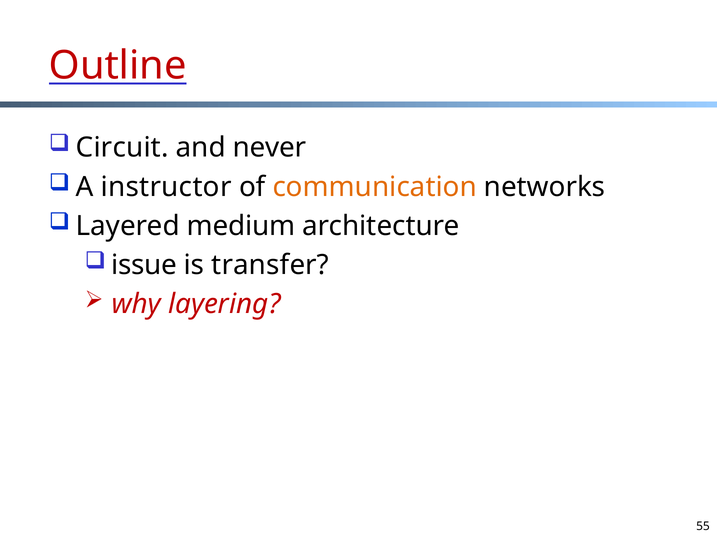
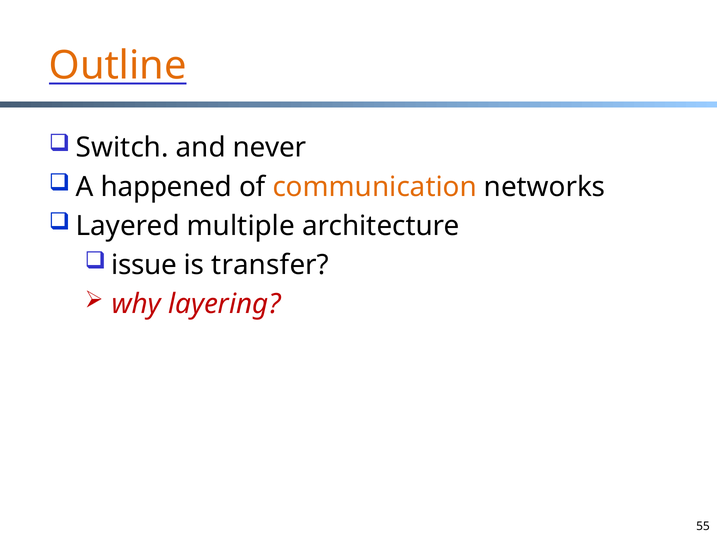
Outline colour: red -> orange
Circuit: Circuit -> Switch
instructor: instructor -> happened
medium: medium -> multiple
